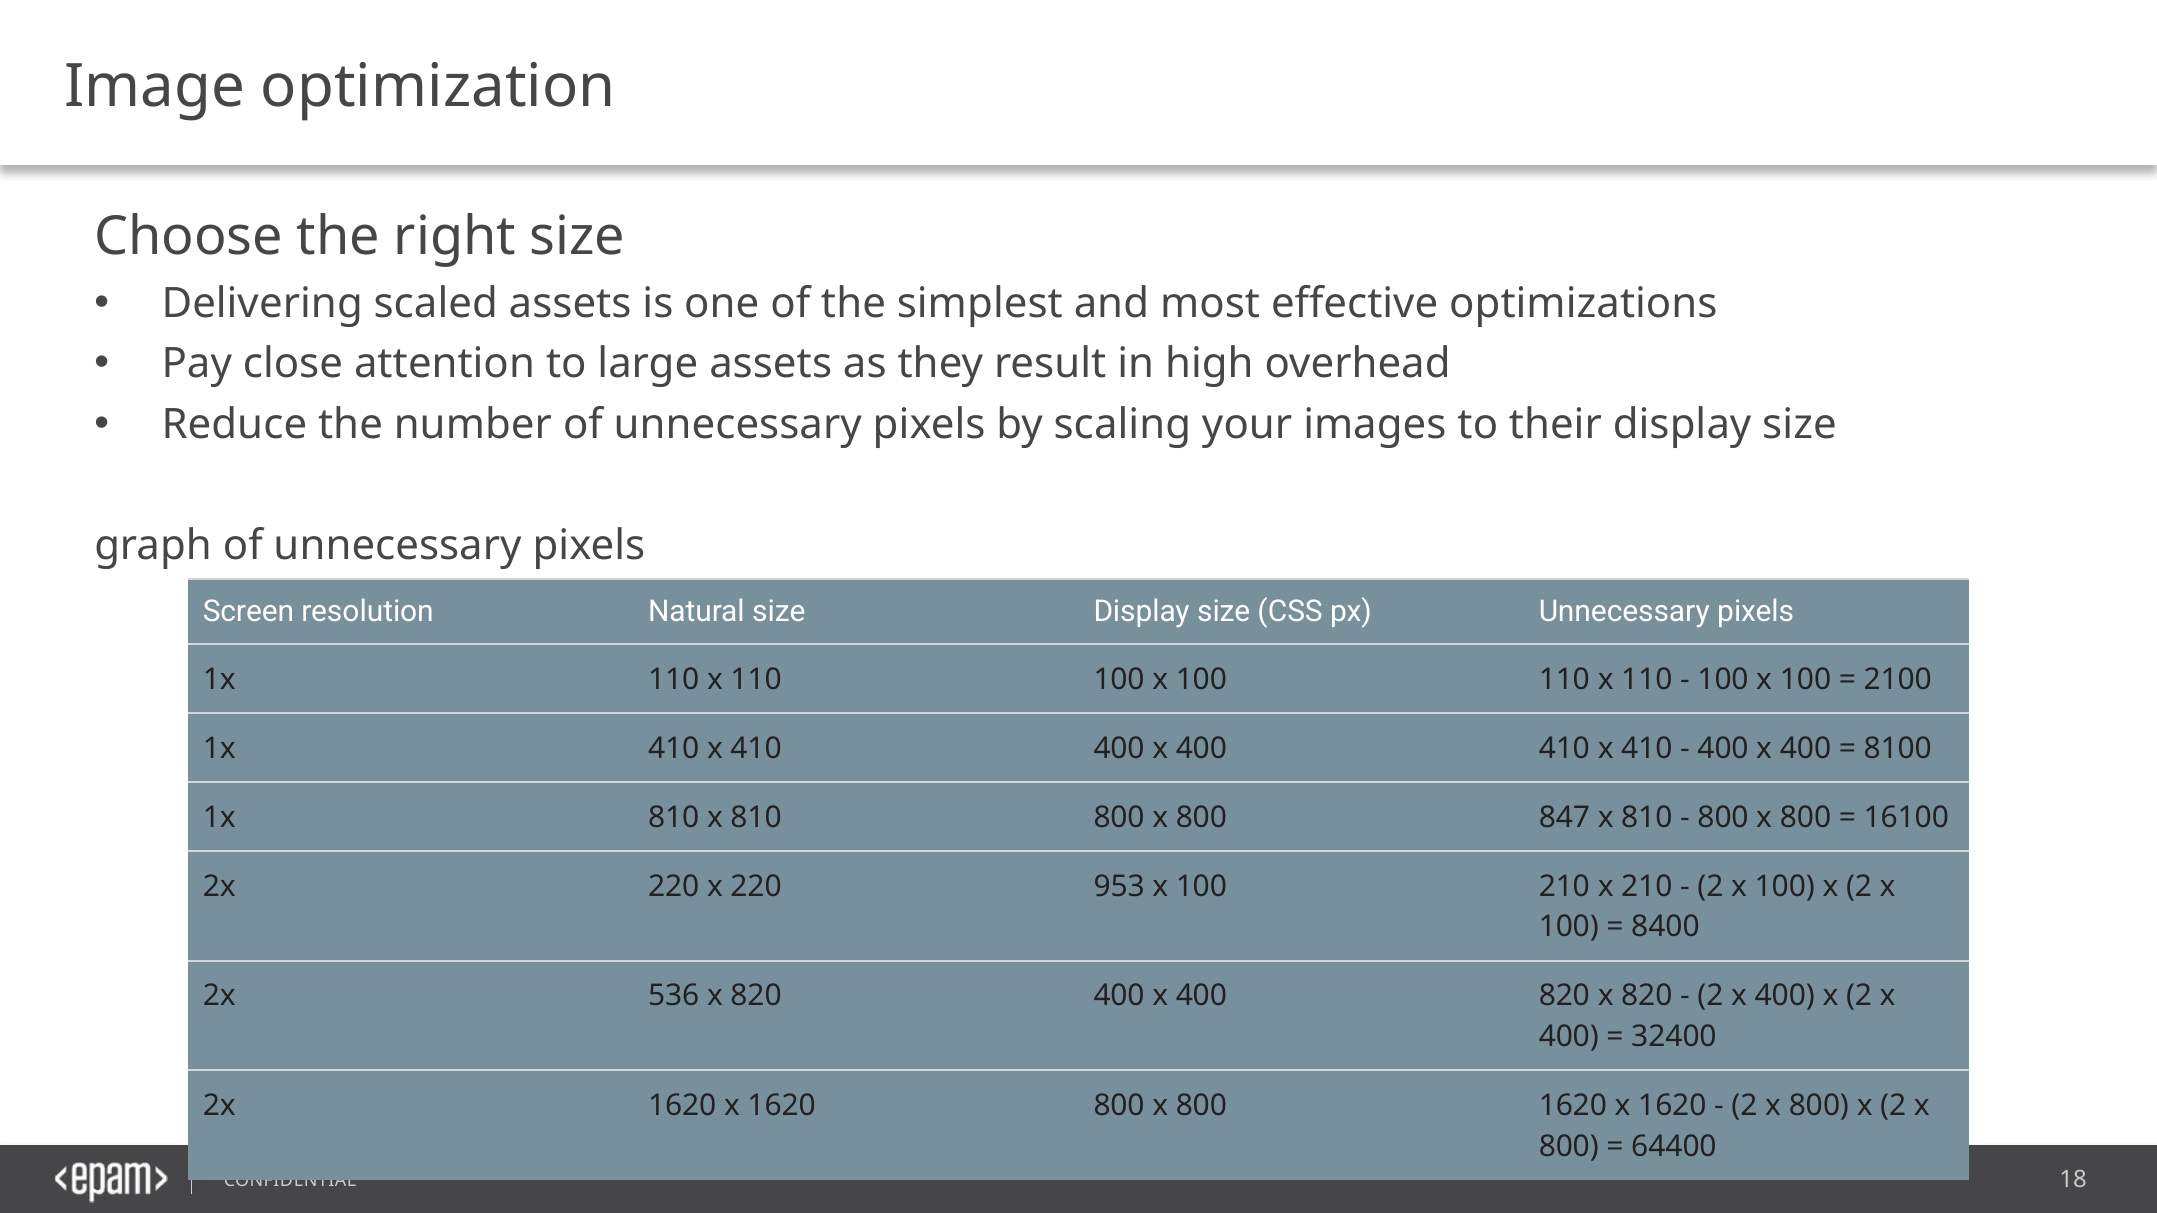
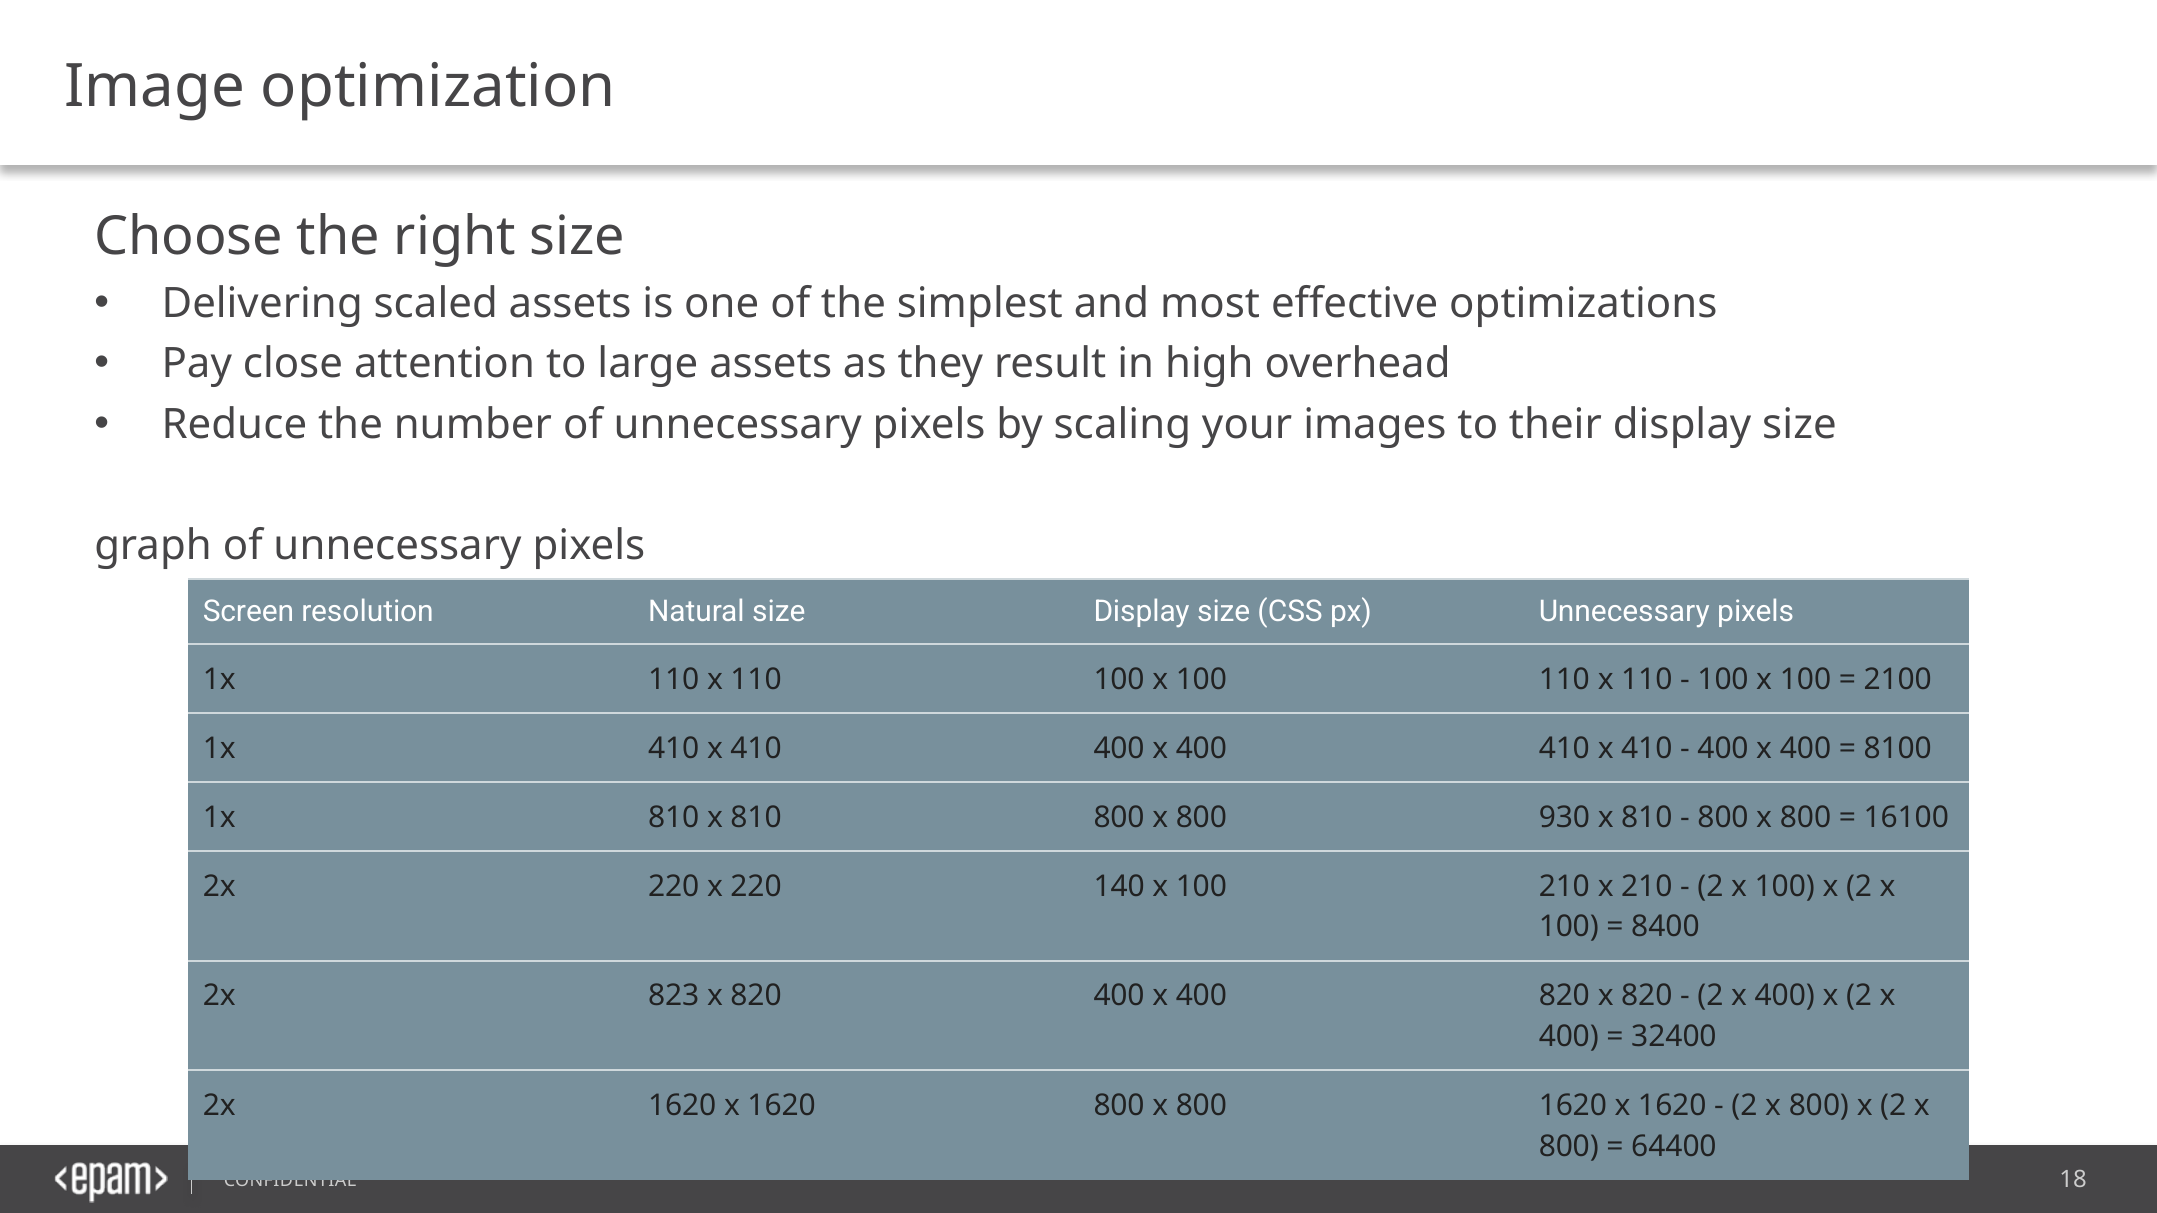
847: 847 -> 930
953: 953 -> 140
536: 536 -> 823
